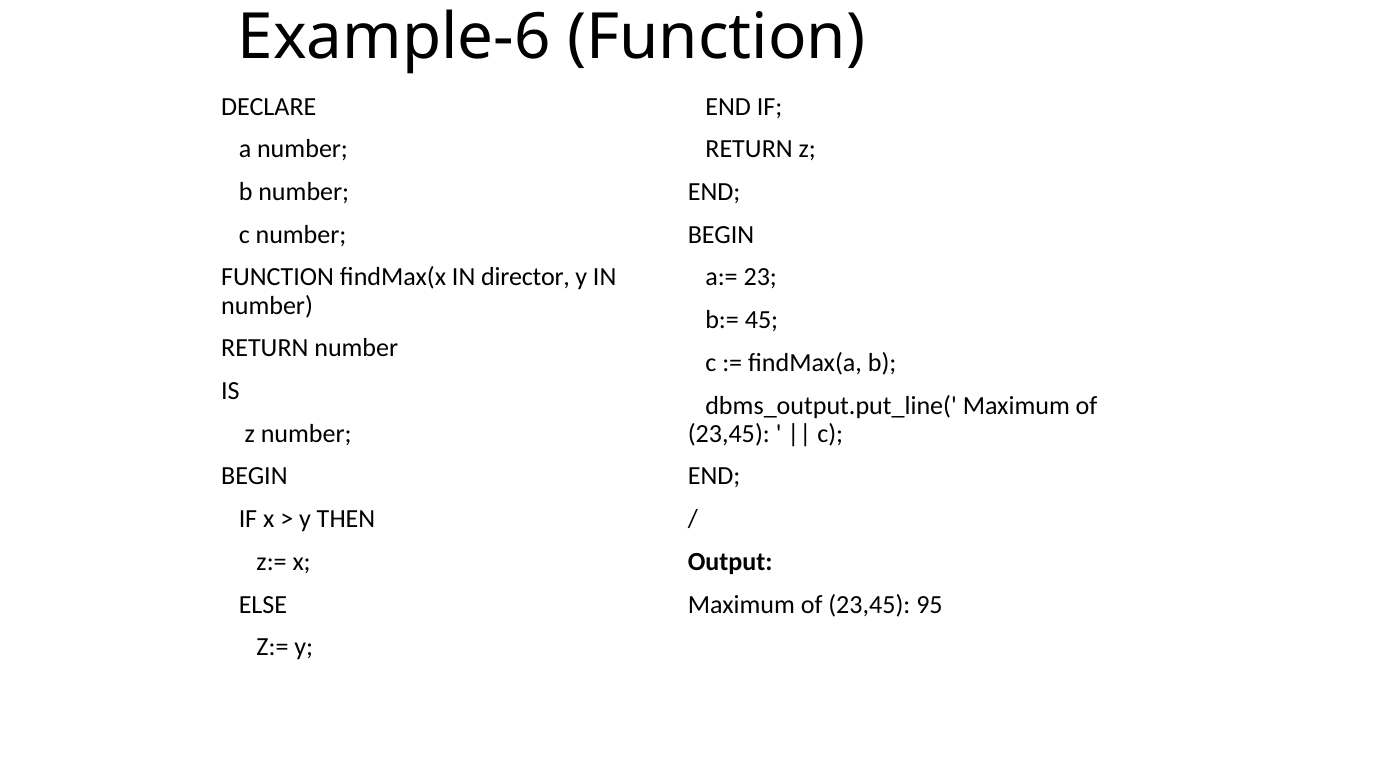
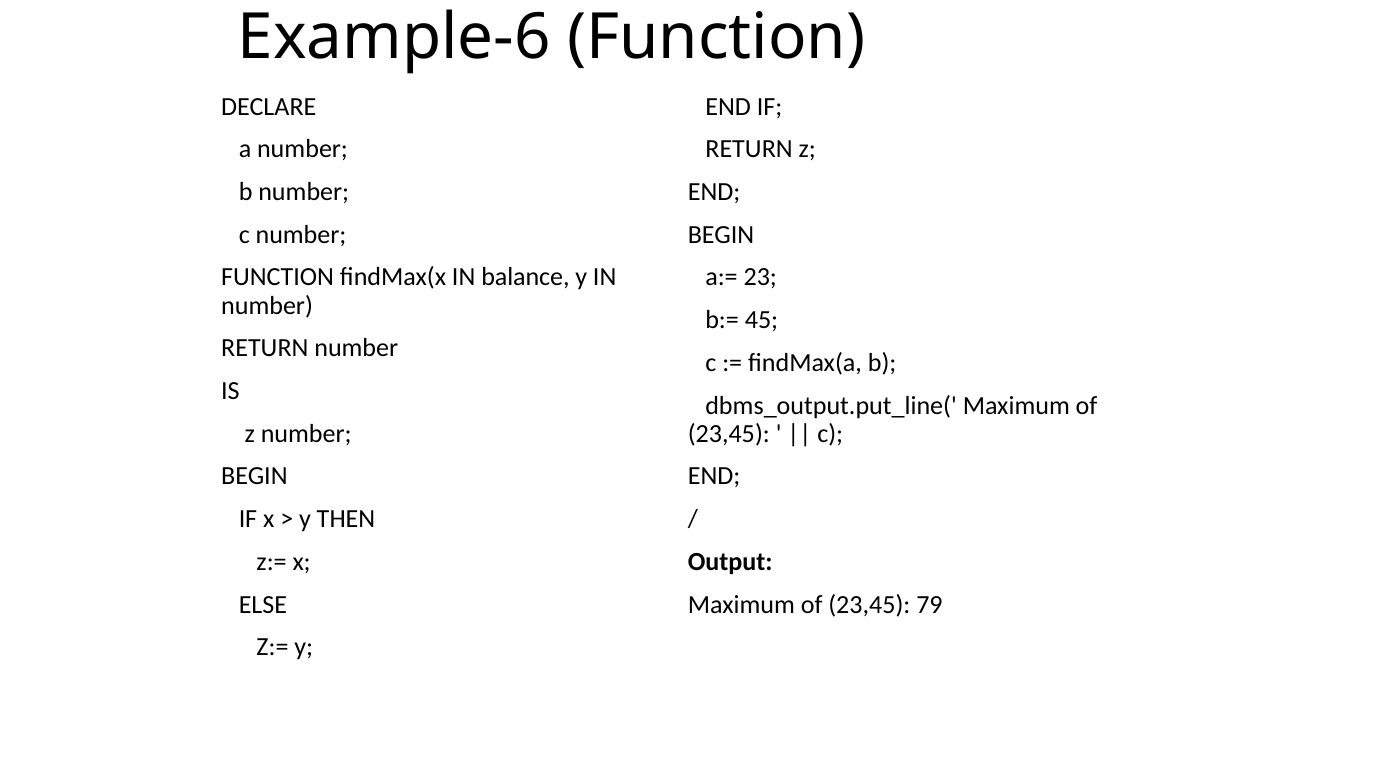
director: director -> balance
95: 95 -> 79
